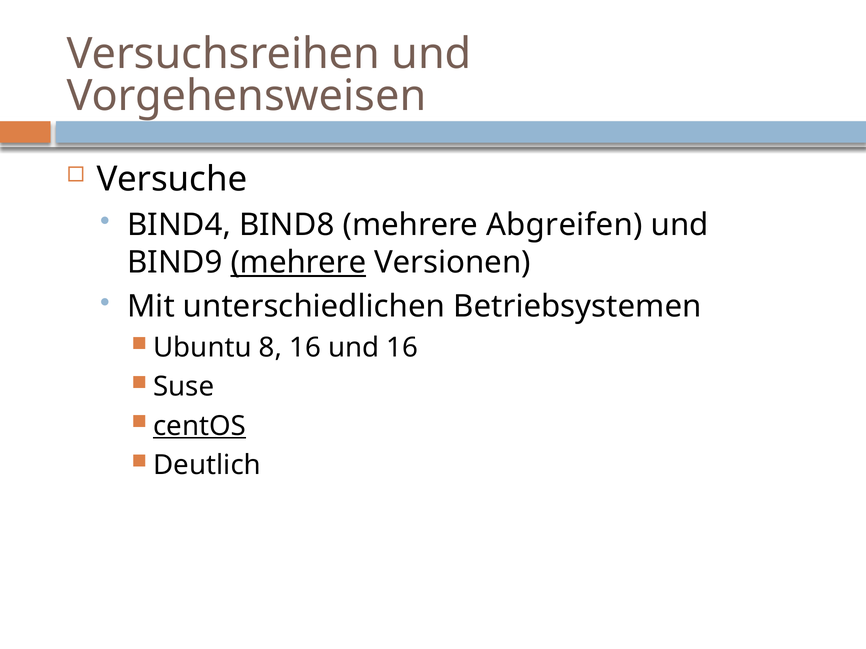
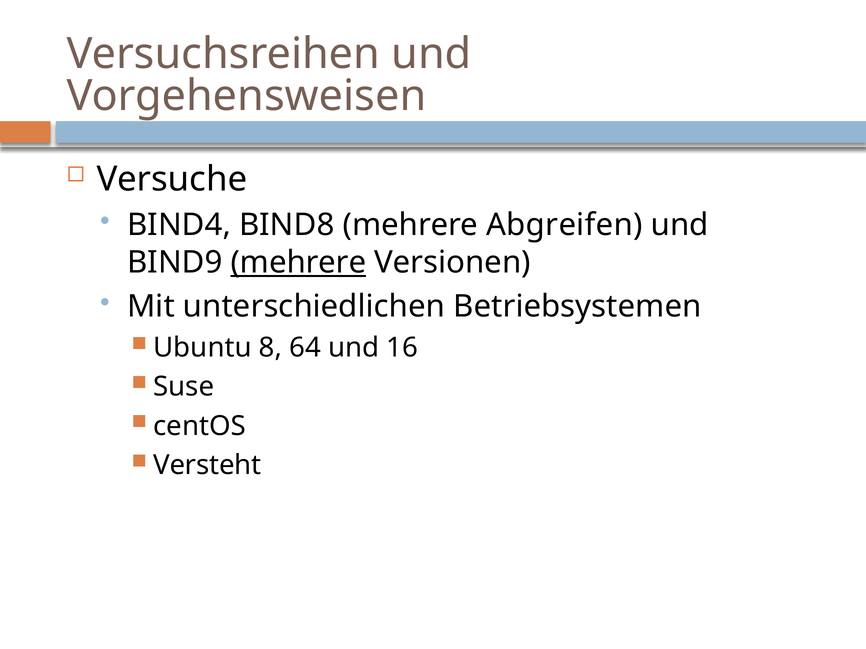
8 16: 16 -> 64
centOS underline: present -> none
Deutlich: Deutlich -> Versteht
